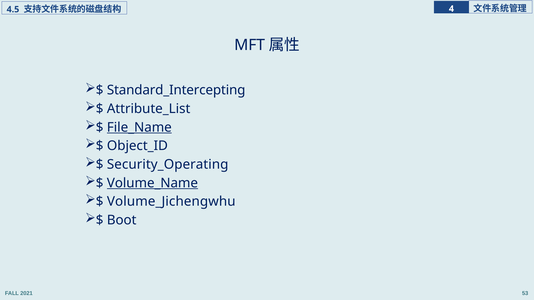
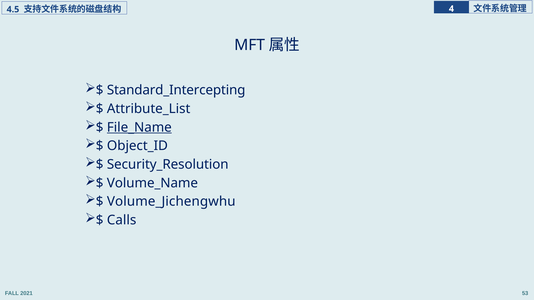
Security_Operating: Security_Operating -> Security_Resolution
Volume_Name underline: present -> none
Boot: Boot -> Calls
